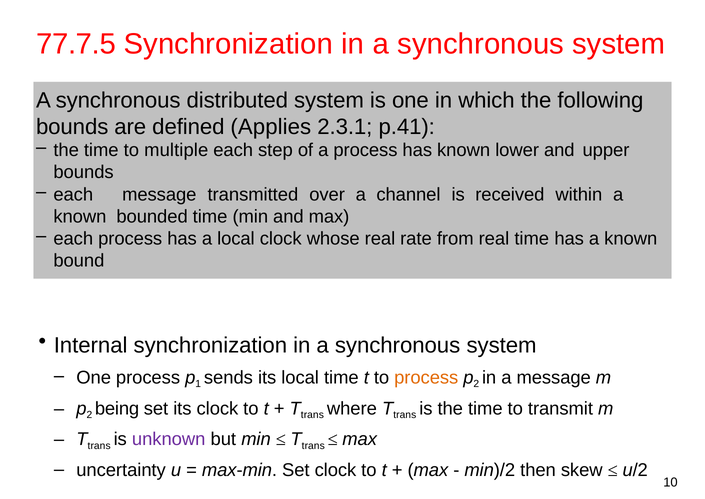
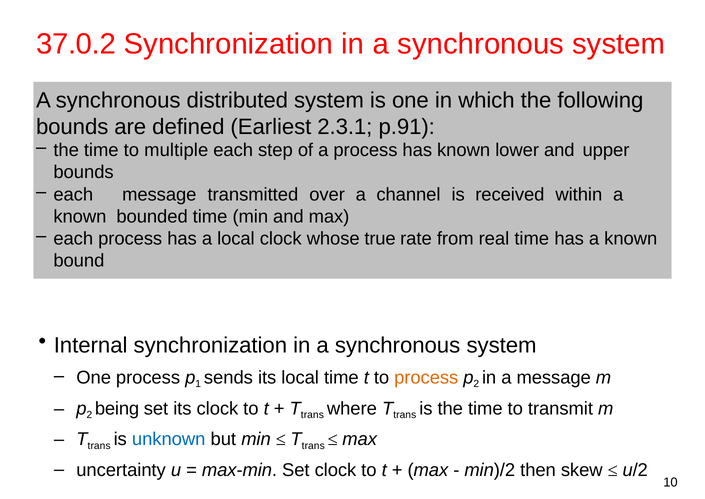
77.7.5: 77.7.5 -> 37.0.2
Applies: Applies -> Earliest
p.41: p.41 -> p.91
whose real: real -> true
unknown colour: purple -> blue
